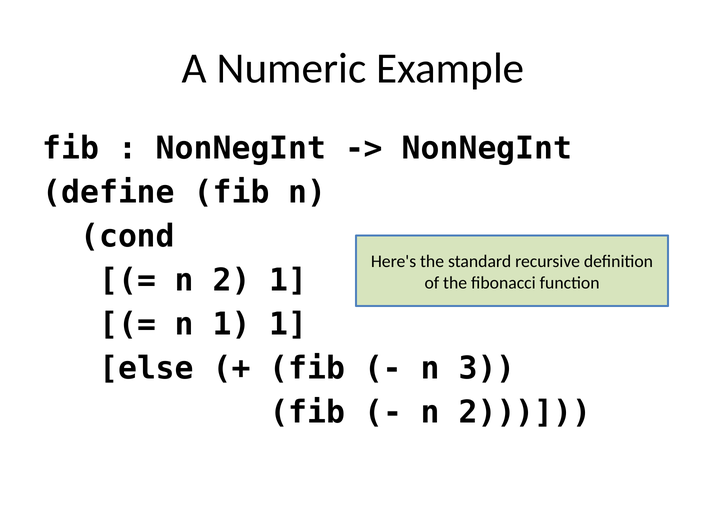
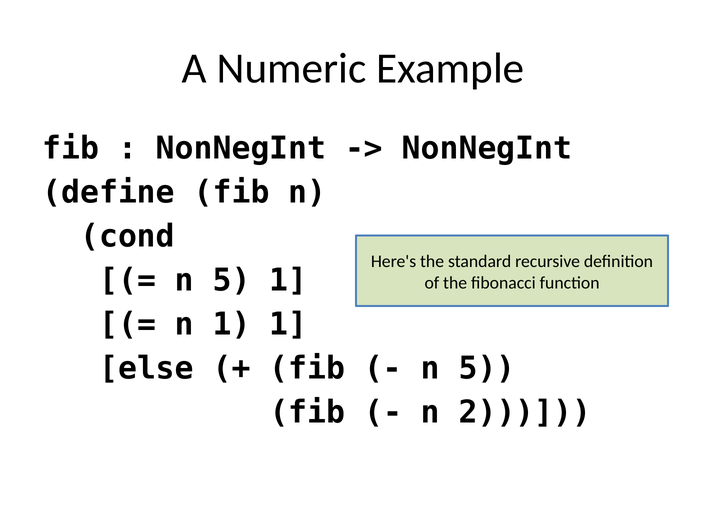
2 at (232, 280): 2 -> 5
3 at (487, 368): 3 -> 5
